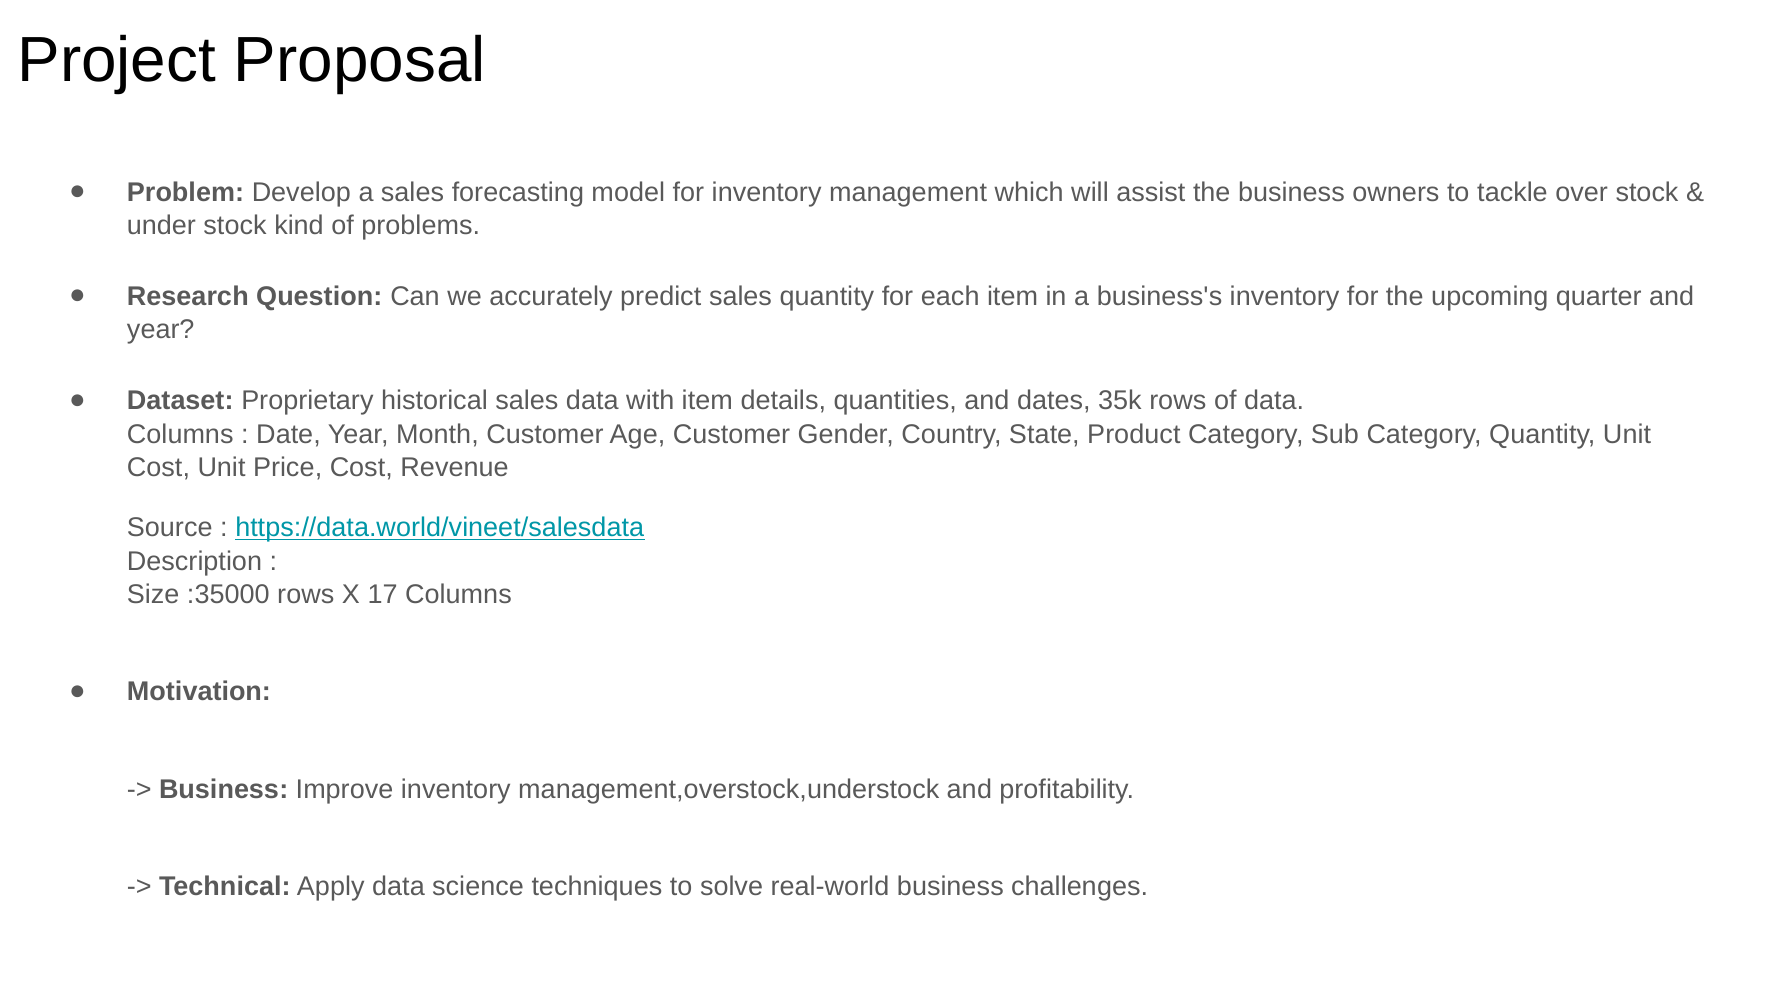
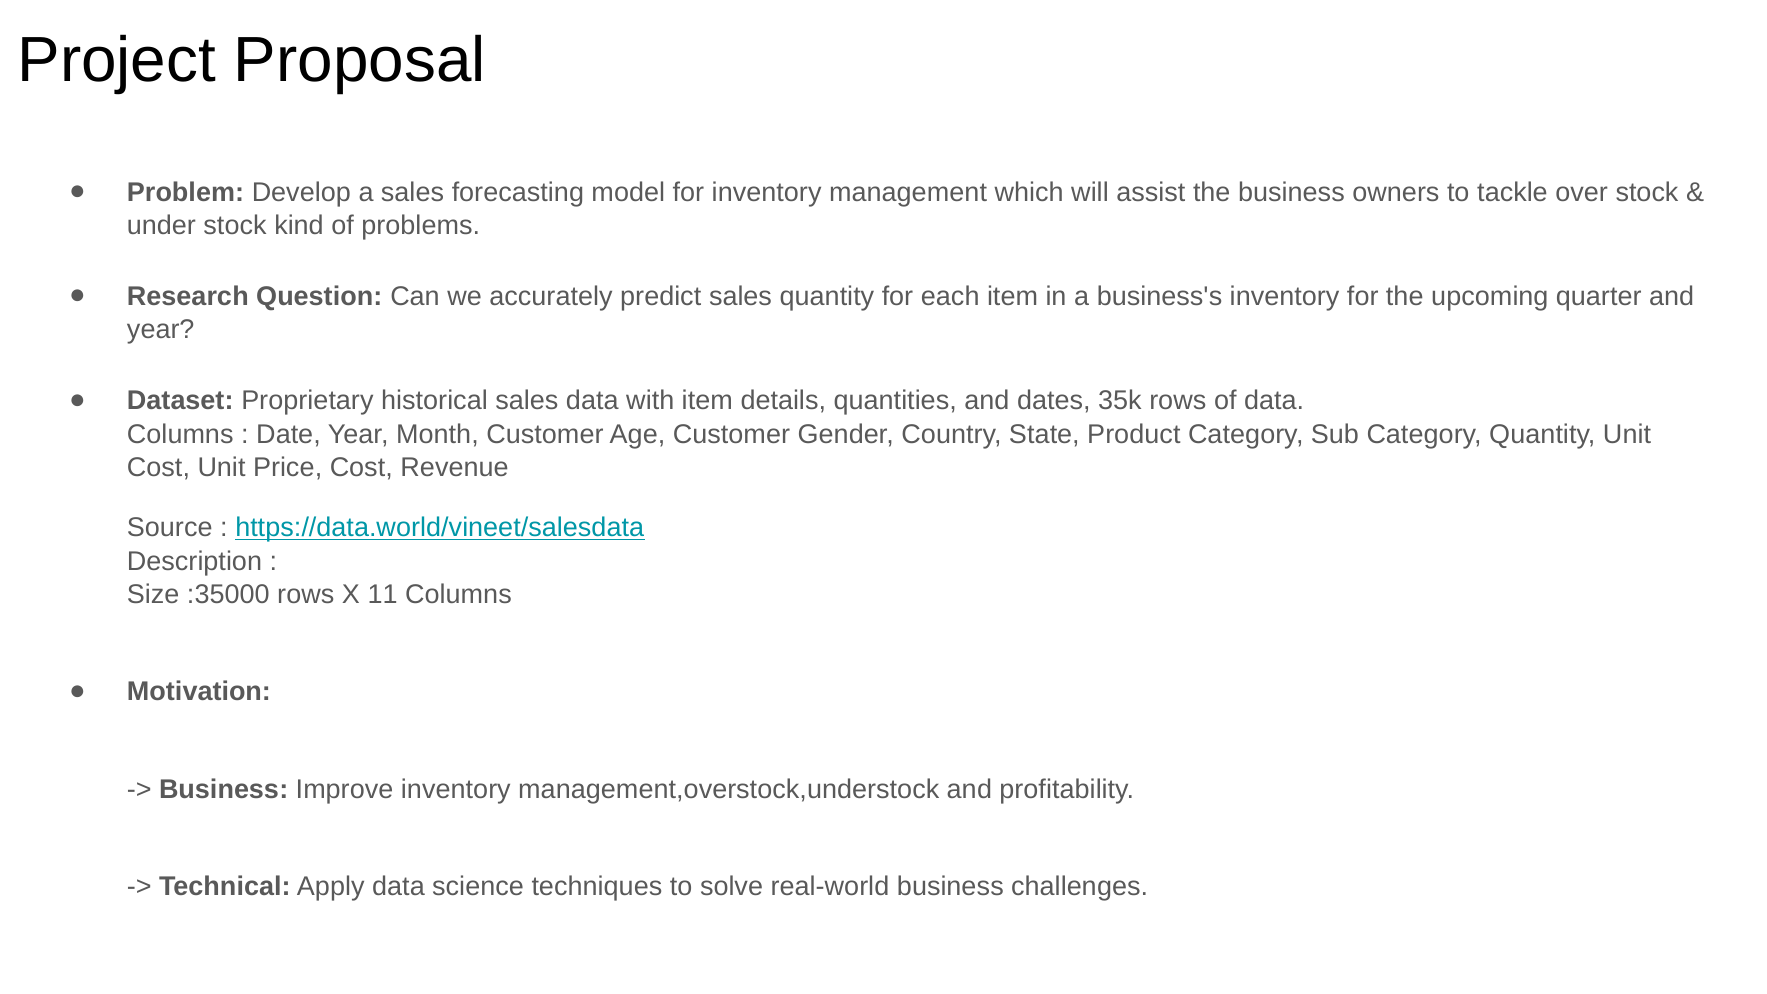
17: 17 -> 11
